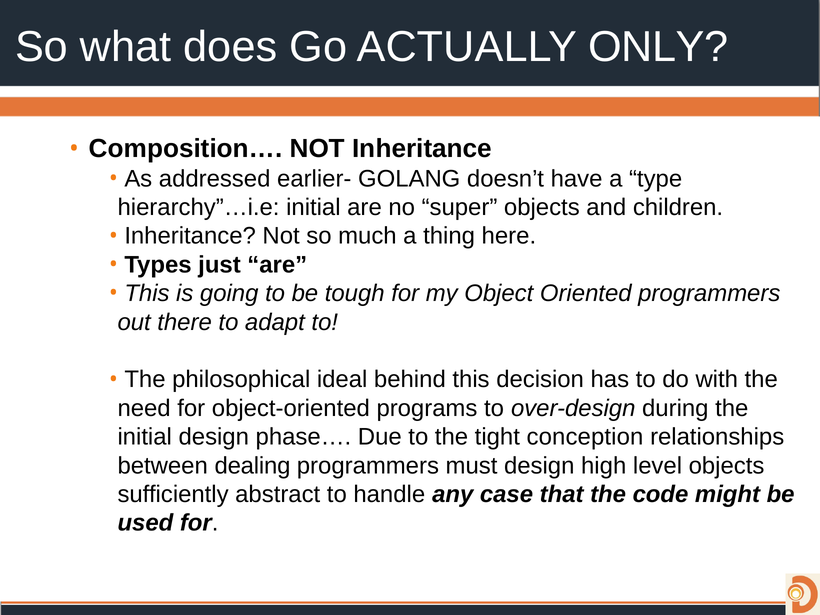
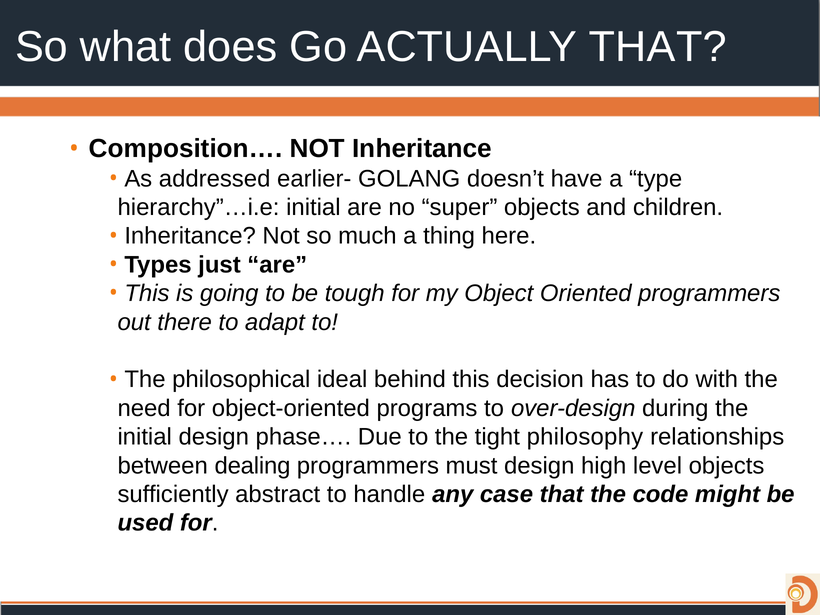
ACTUALLY ONLY: ONLY -> THAT
conception: conception -> philosophy
